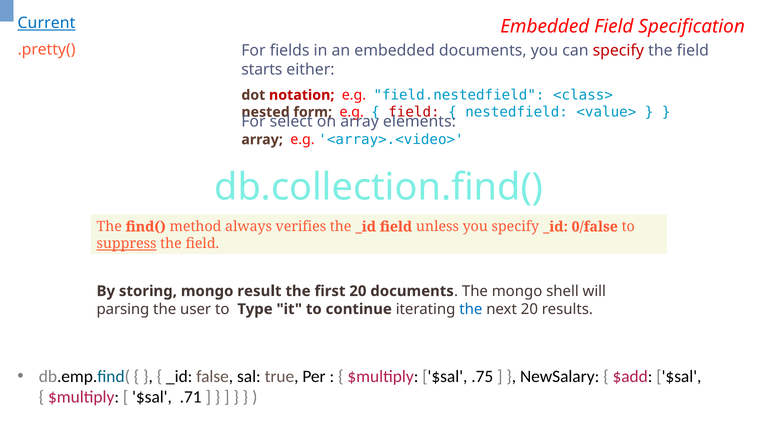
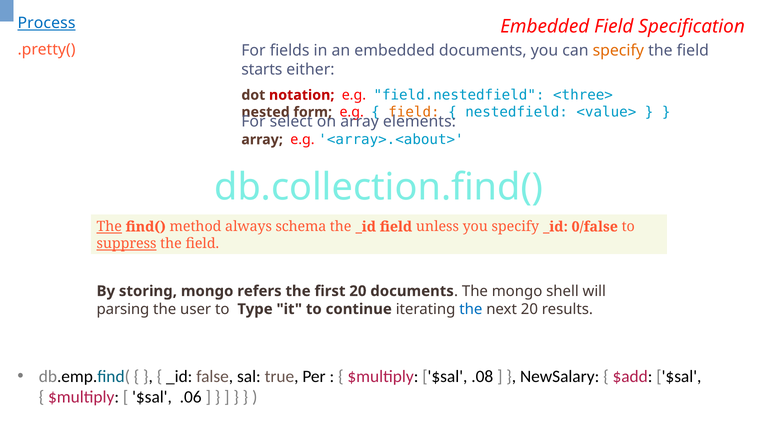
Current: Current -> Process
specify at (618, 51) colour: red -> orange
<class>: <class> -> <three>
field at (414, 112) colour: red -> orange
<array>.<video>: <array>.<video> -> <array>.<about>
The at (109, 227) underline: none -> present
verifies: verifies -> schema
result: result -> refers
.75: .75 -> .08
.71: .71 -> .06
